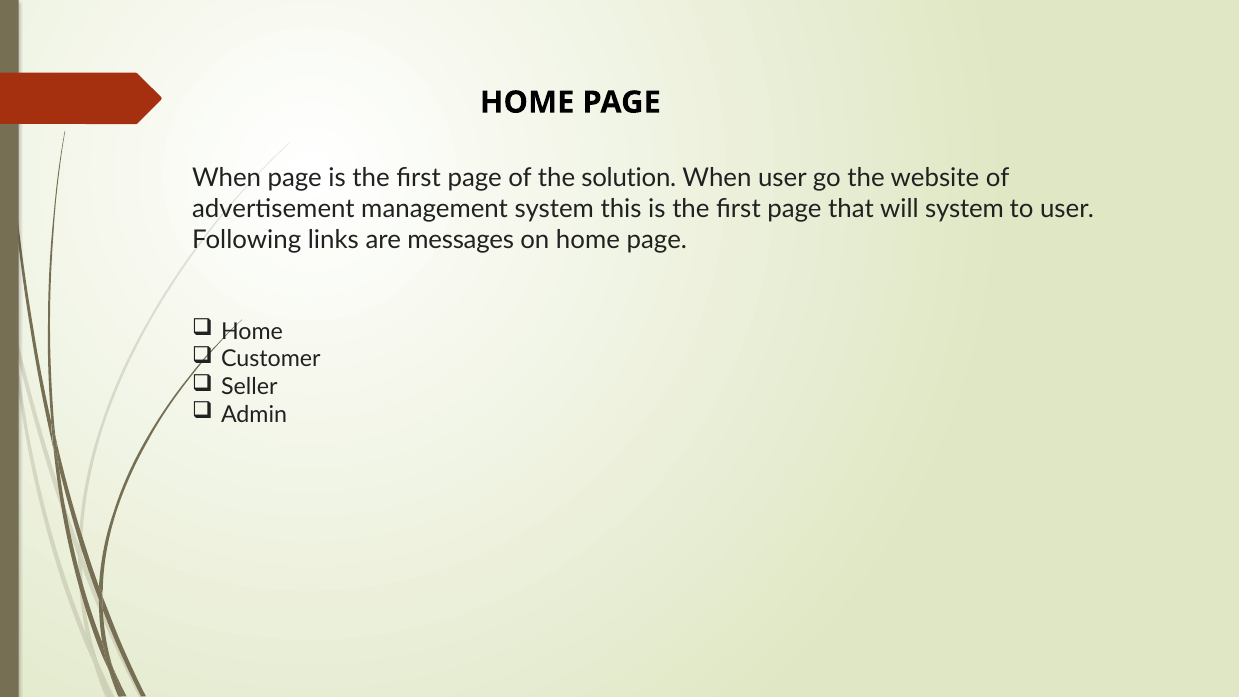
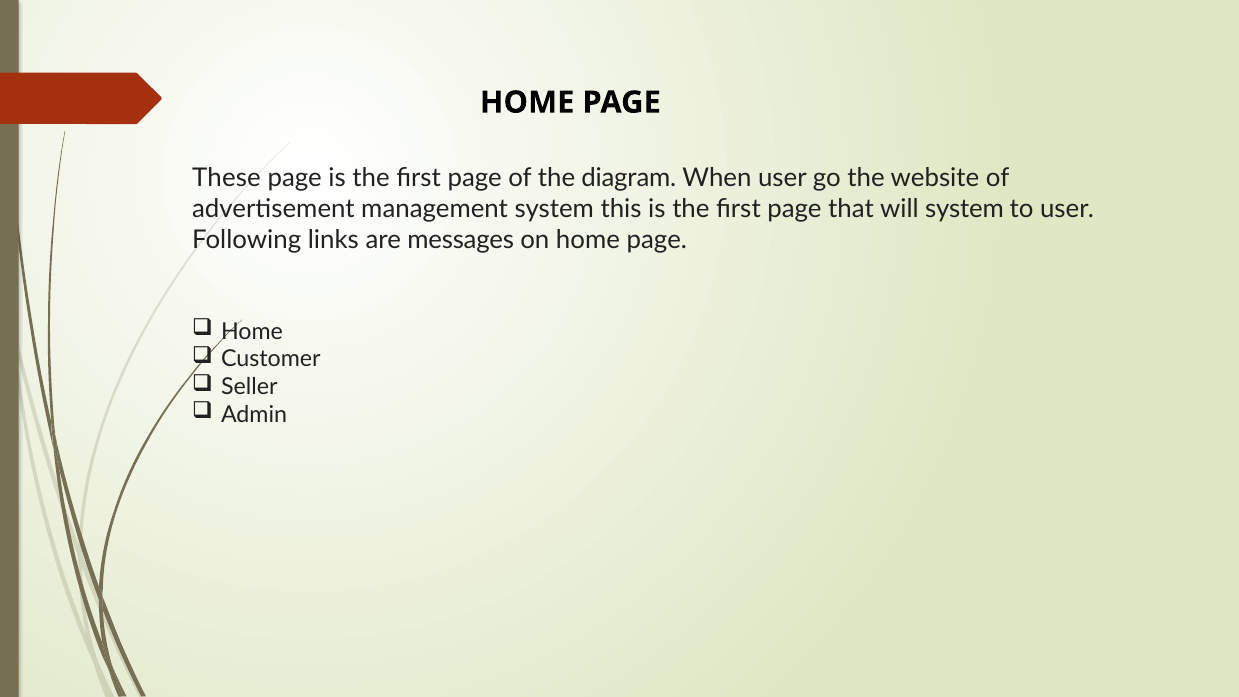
When at (227, 178): When -> These
solution: solution -> diagram
